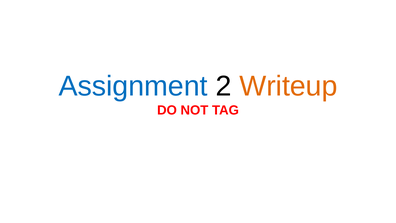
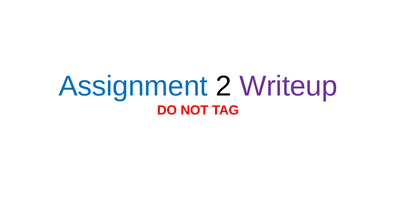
Writeup colour: orange -> purple
